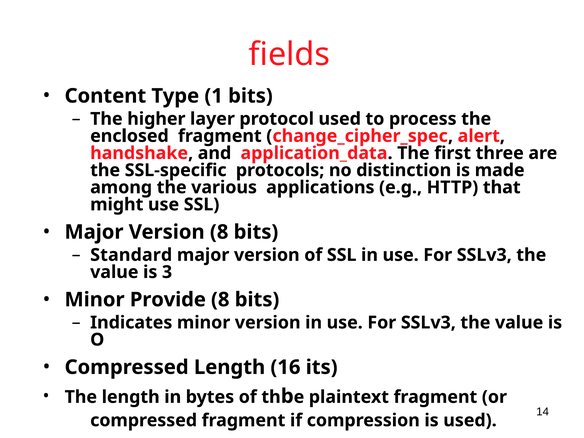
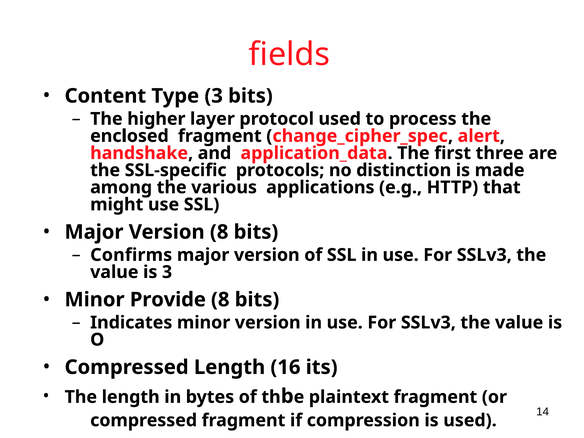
Type 1: 1 -> 3
Standard: Standard -> Confirms
